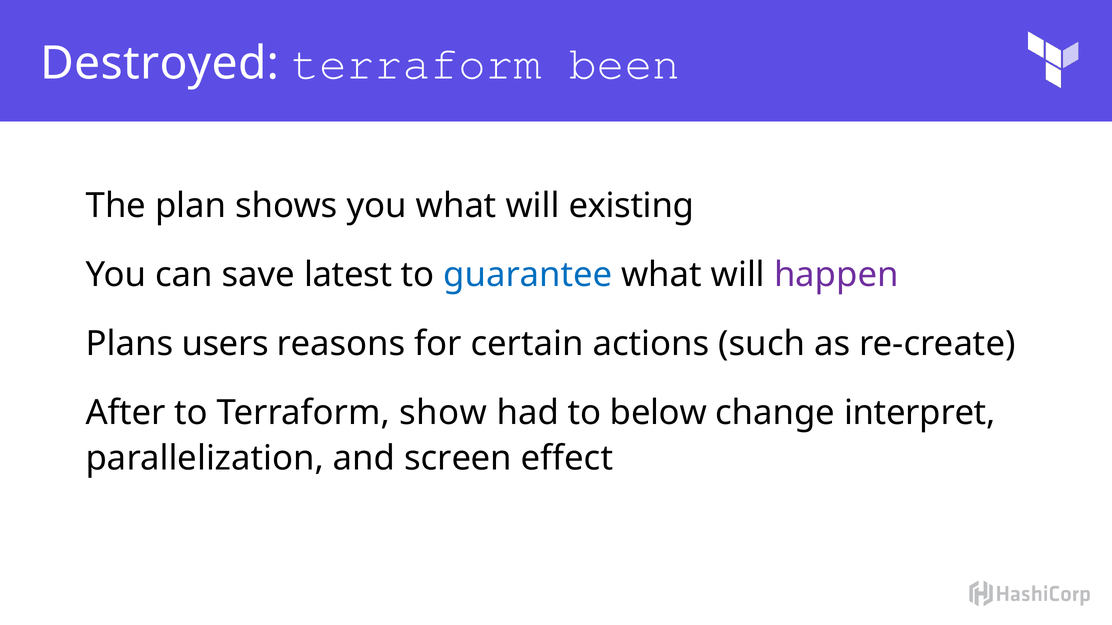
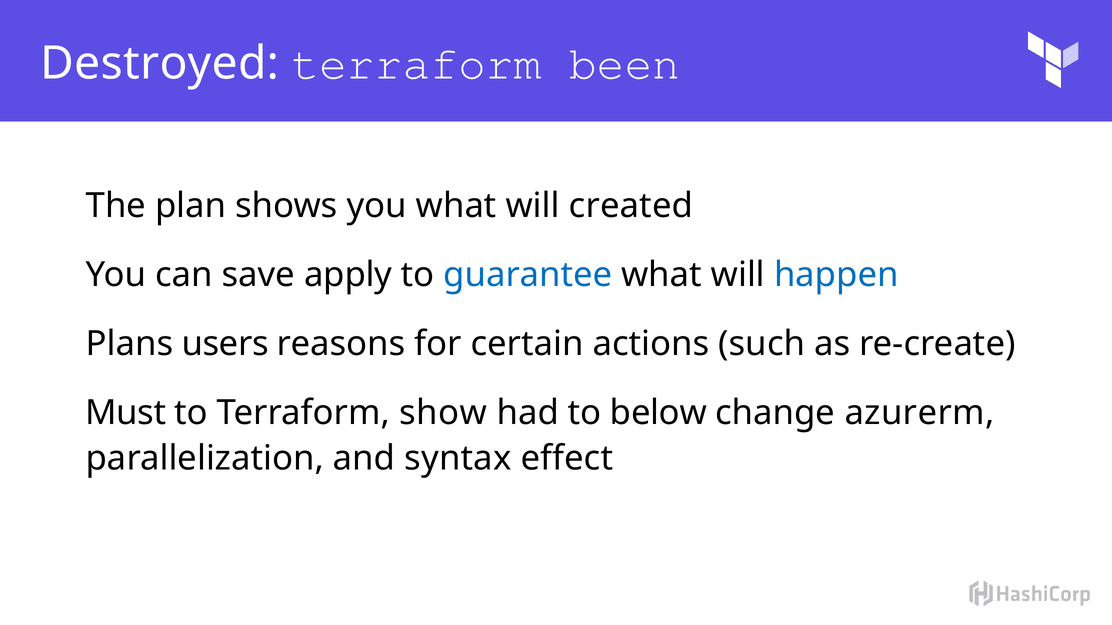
existing: existing -> created
latest: latest -> apply
happen colour: purple -> blue
After: After -> Must
interpret: interpret -> azurerm
screen: screen -> syntax
